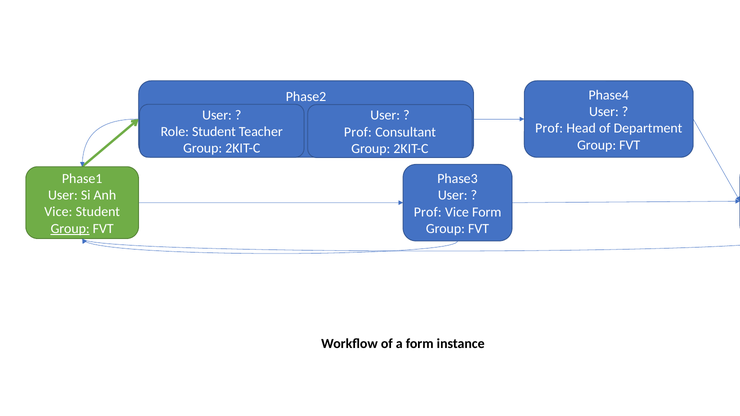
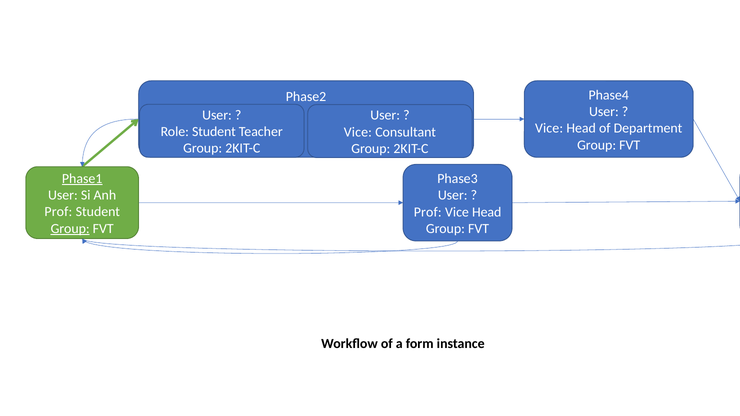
Prof at (549, 128): Prof -> Vice
Prof at (358, 132): Prof -> Vice
Phase1 underline: none -> present
Vice at (58, 212): Vice -> Prof
Form at (487, 212): Form -> Head
